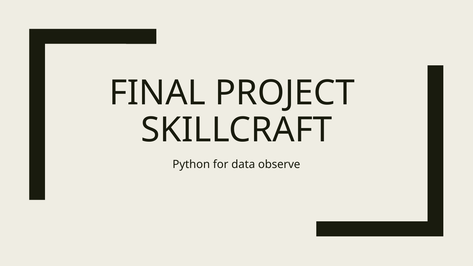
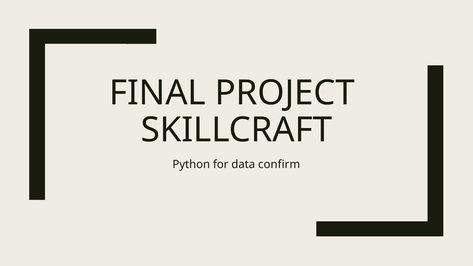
observe: observe -> confirm
